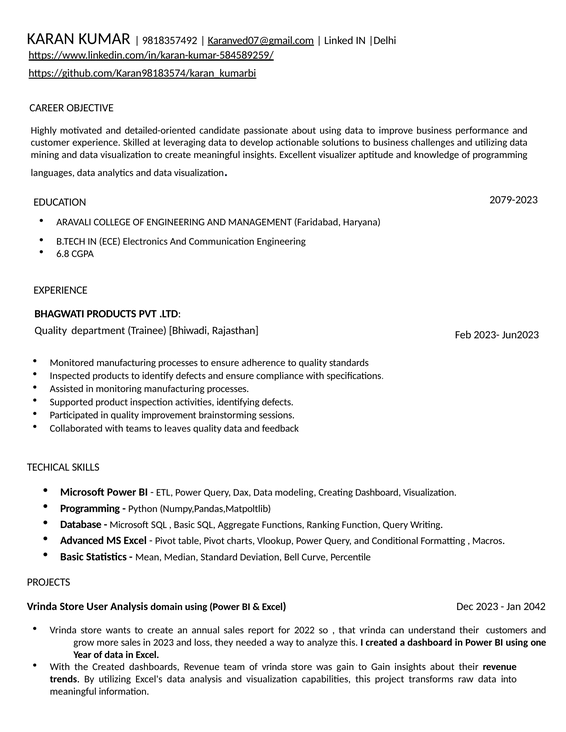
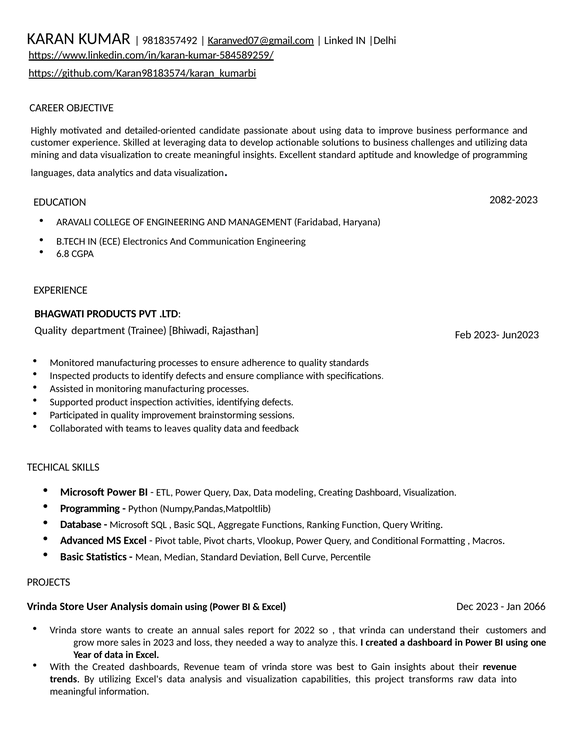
Excellent visualizer: visualizer -> standard
2079-2023: 2079-2023 -> 2082-2023
2042: 2042 -> 2066
was gain: gain -> best
